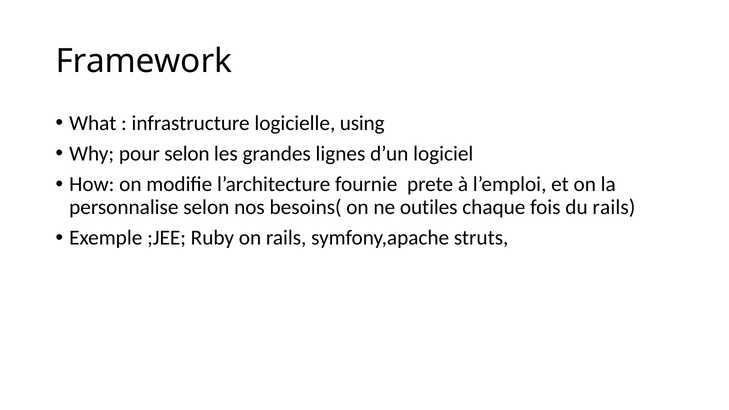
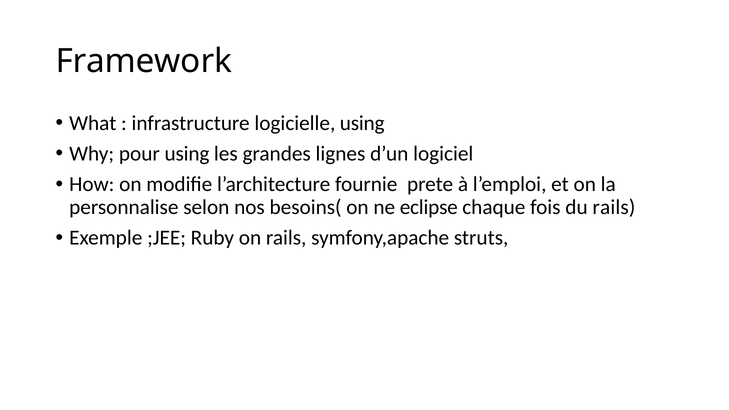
pour selon: selon -> using
outiles: outiles -> eclipse
